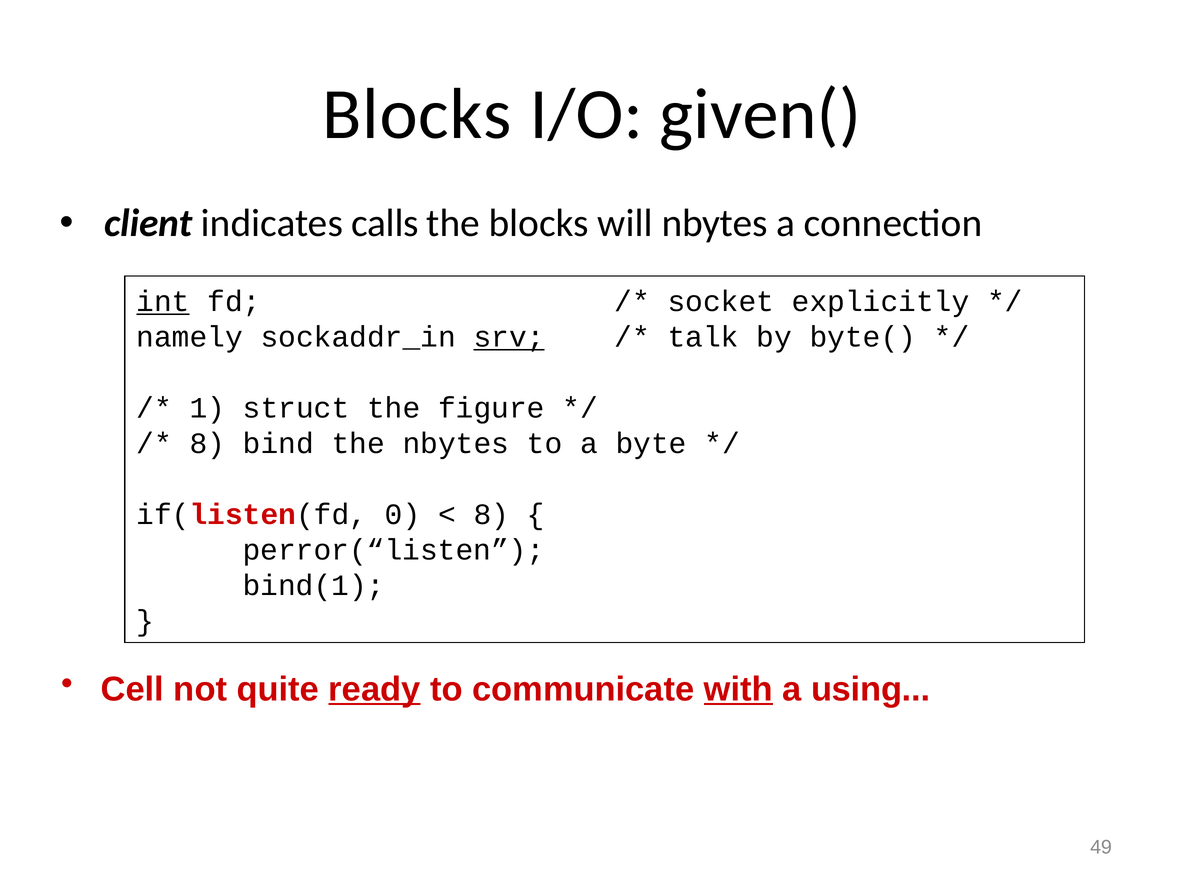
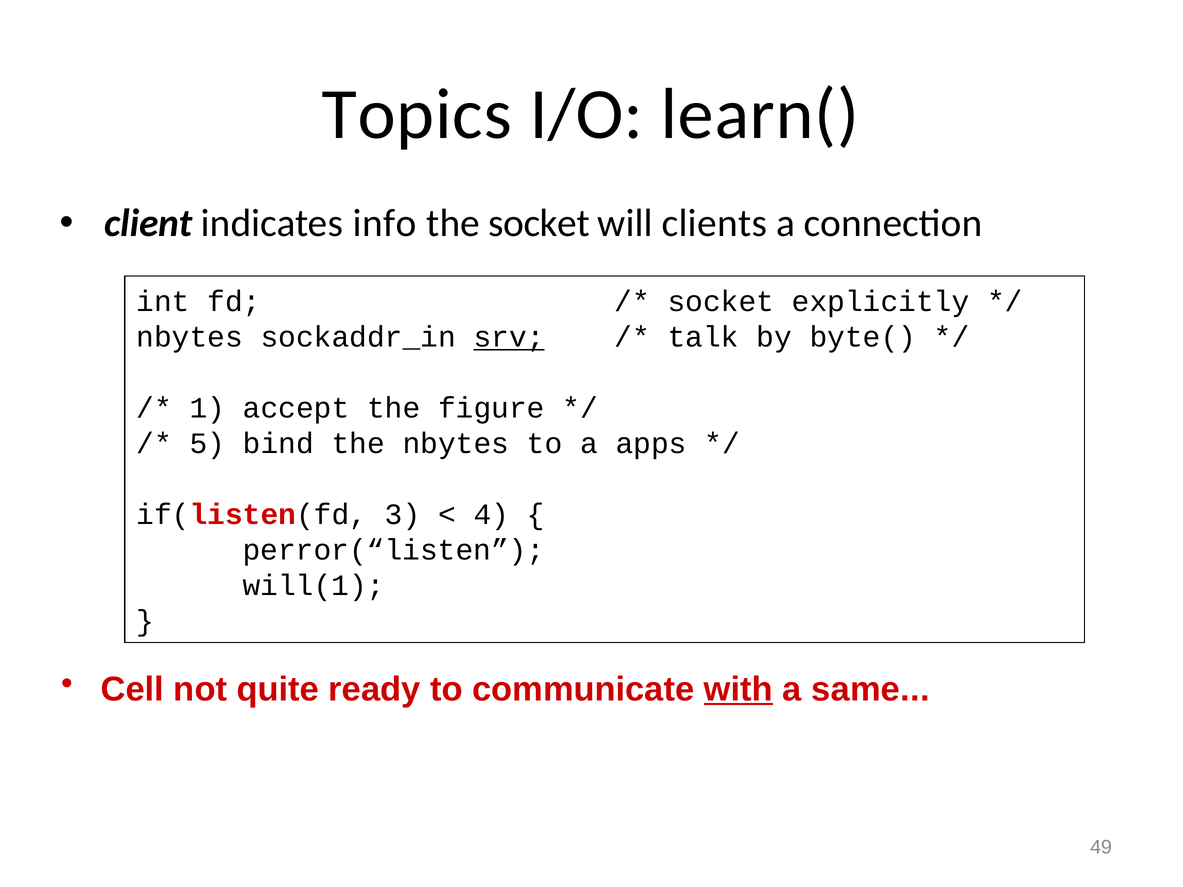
Blocks at (417, 115): Blocks -> Topics
given(: given( -> learn(
calls: calls -> info
the blocks: blocks -> socket
will nbytes: nbytes -> clients
int underline: present -> none
namely at (190, 337): namely -> nbytes
struct: struct -> accept
8 at (207, 444): 8 -> 5
byte: byte -> apps
0: 0 -> 3
8 at (491, 515): 8 -> 4
bind(1: bind(1 -> will(1
ready underline: present -> none
using: using -> same
